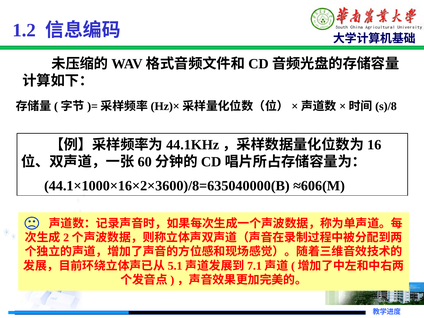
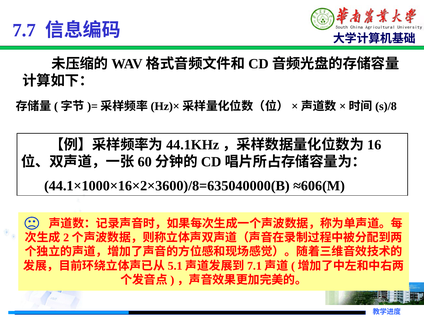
1.2: 1.2 -> 7.7
